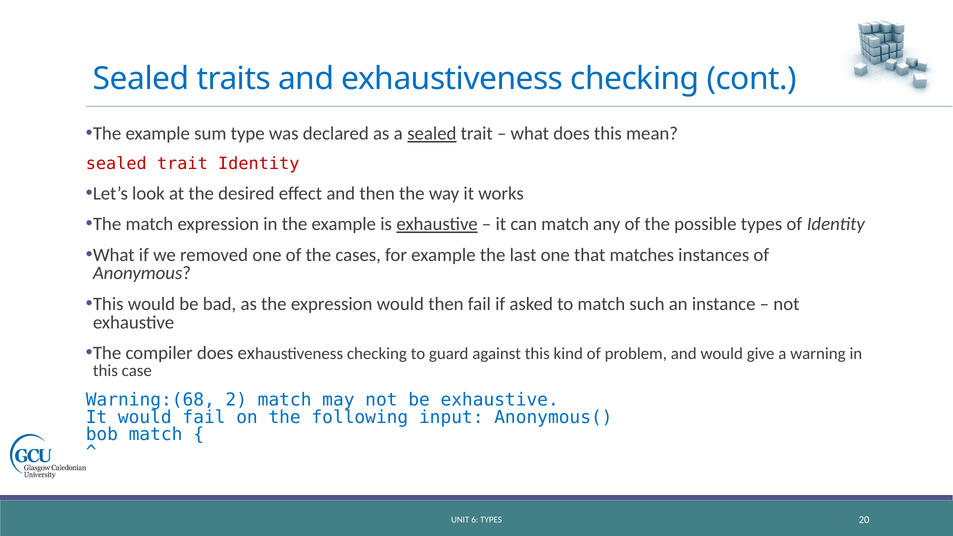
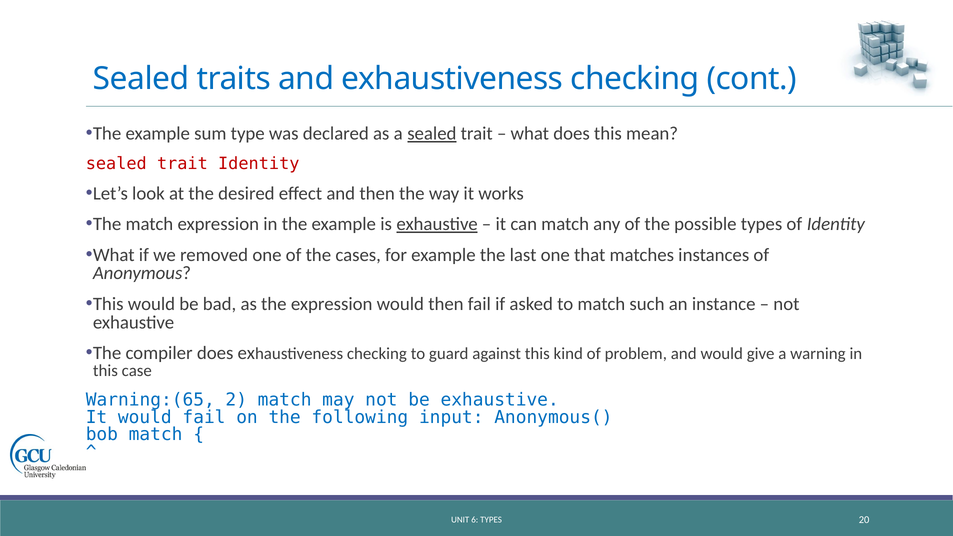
Warning:(68: Warning:(68 -> Warning:(65
